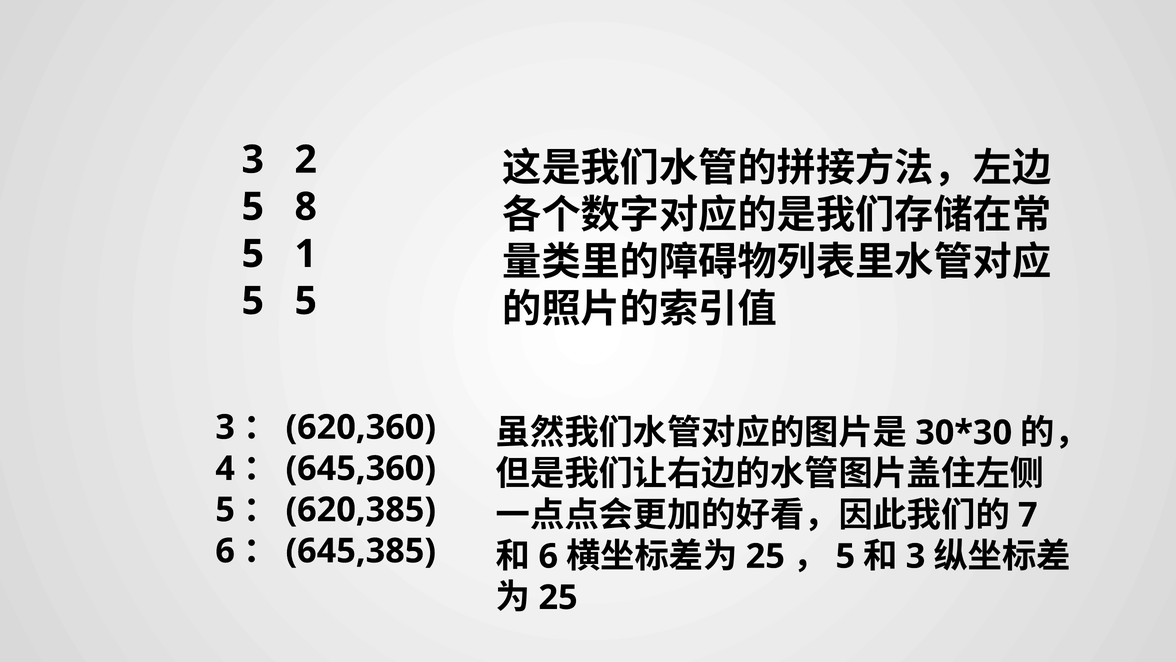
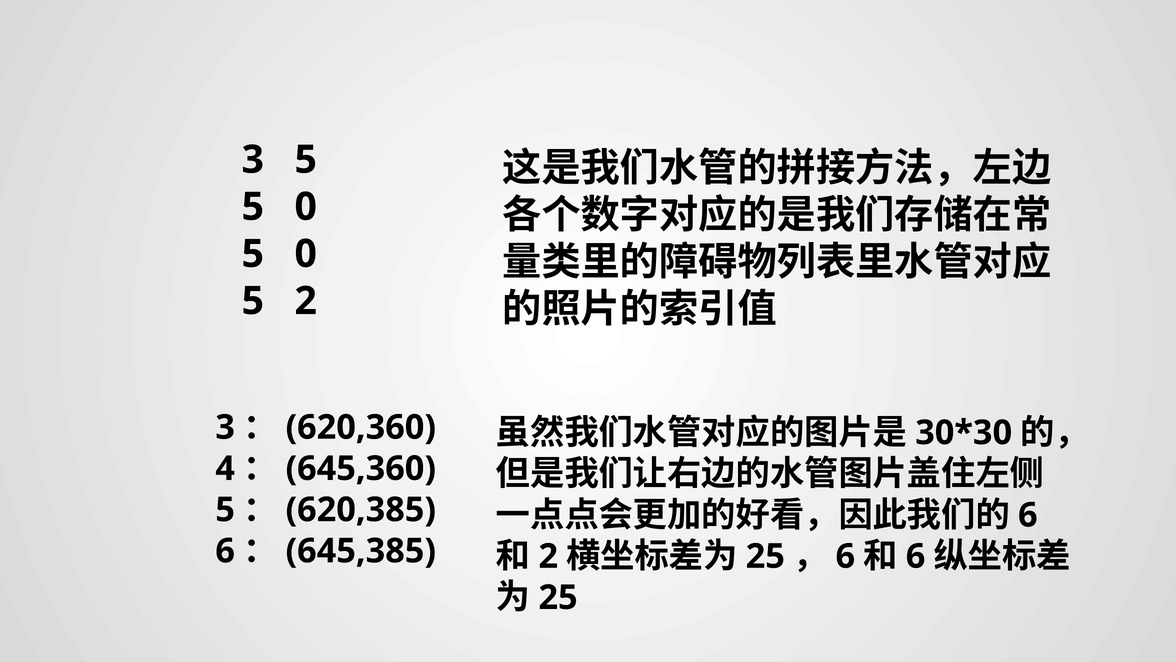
3 2: 2 -> 5
8 at (306, 207): 8 -> 0
1 at (306, 254): 1 -> 0
5 5: 5 -> 2
7 at (1028, 515): 7 -> 6
6 at (548, 556): 6 -> 2
5 at (845, 556): 5 -> 6
3 at (916, 556): 3 -> 6
